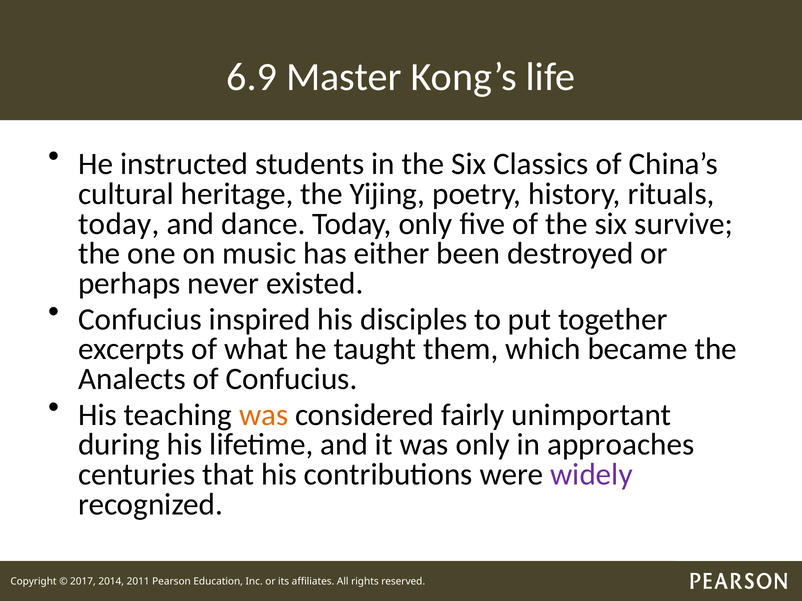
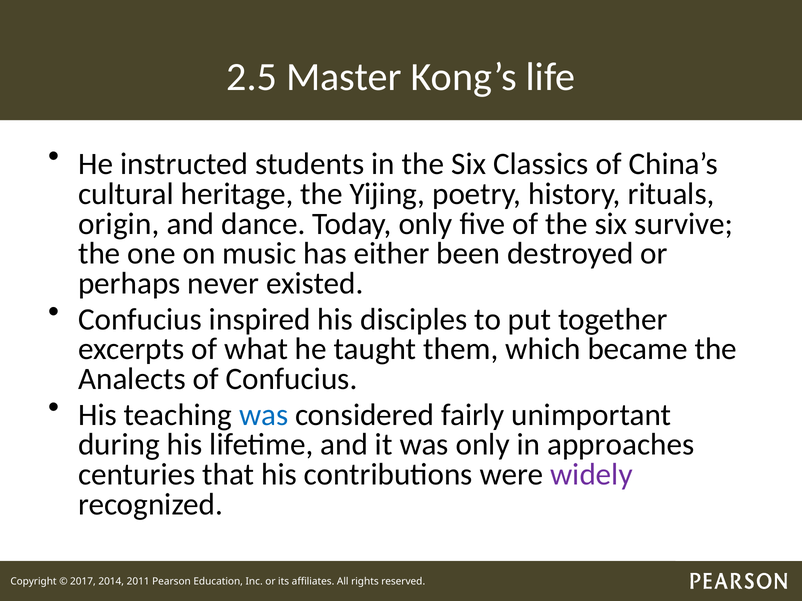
6.9: 6.9 -> 2.5
today at (119, 224): today -> origin
was at (264, 415) colour: orange -> blue
